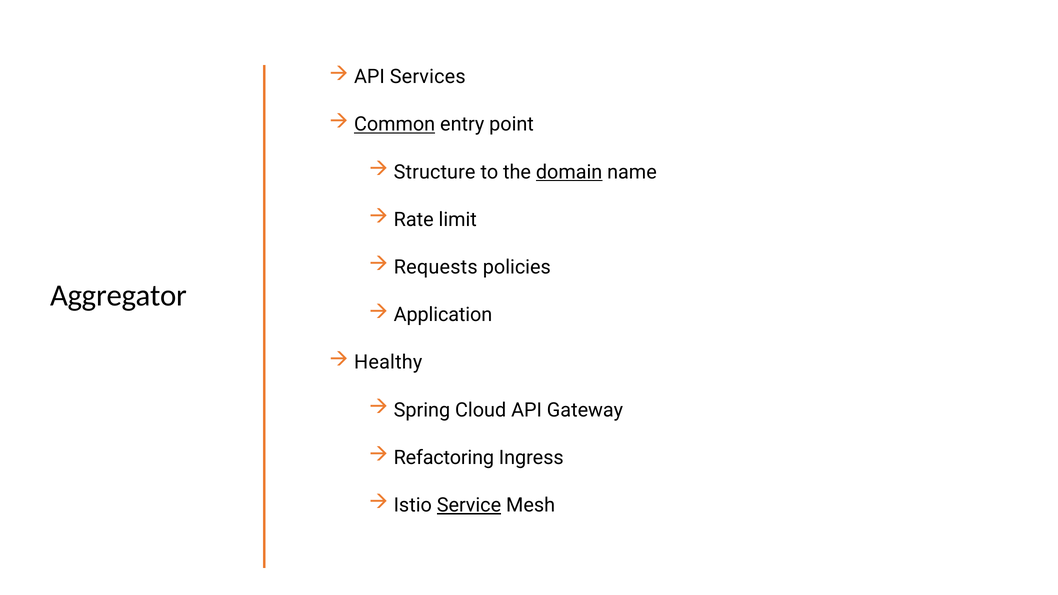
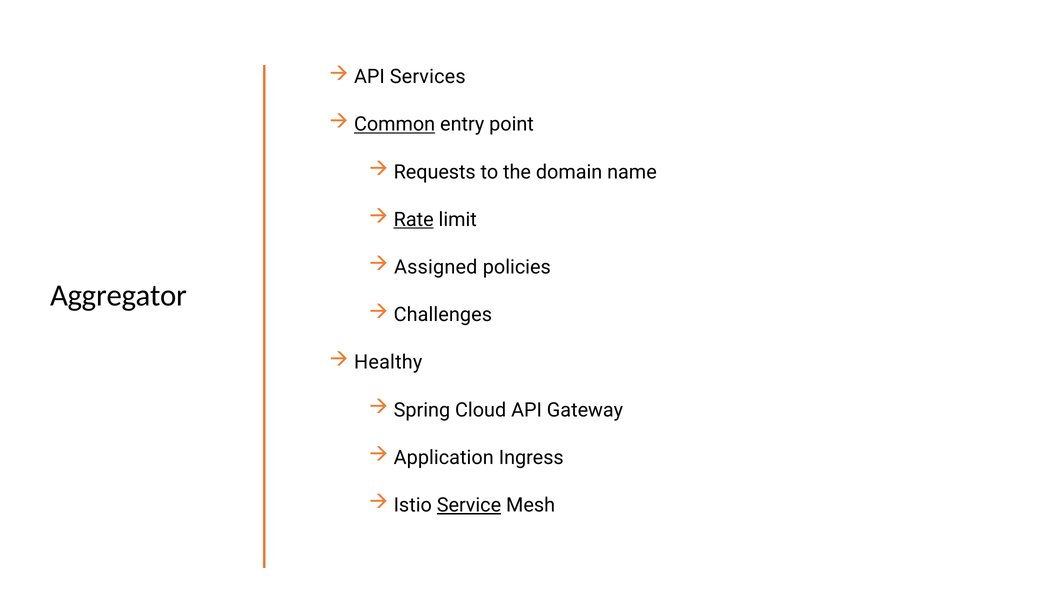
Structure: Structure -> Requests
domain underline: present -> none
Rate underline: none -> present
Requests: Requests -> Assigned
Application: Application -> Challenges
Refactoring: Refactoring -> Application
